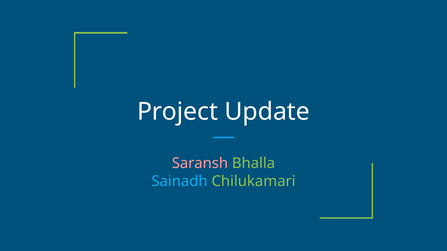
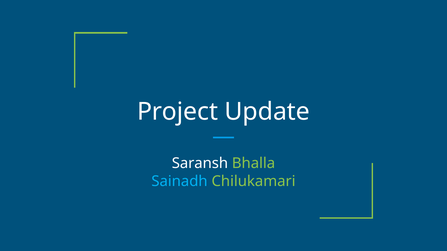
Saransh colour: pink -> white
